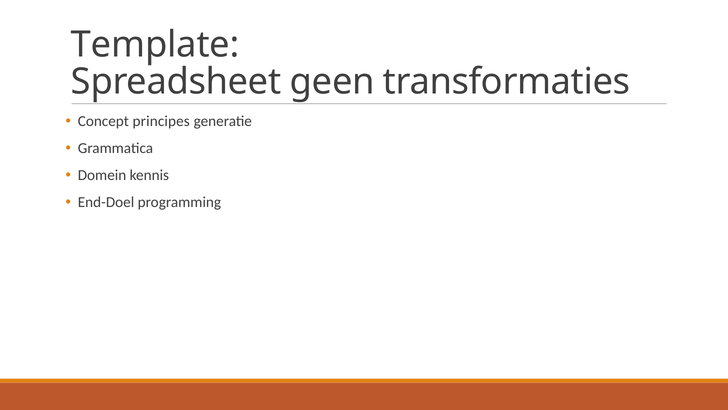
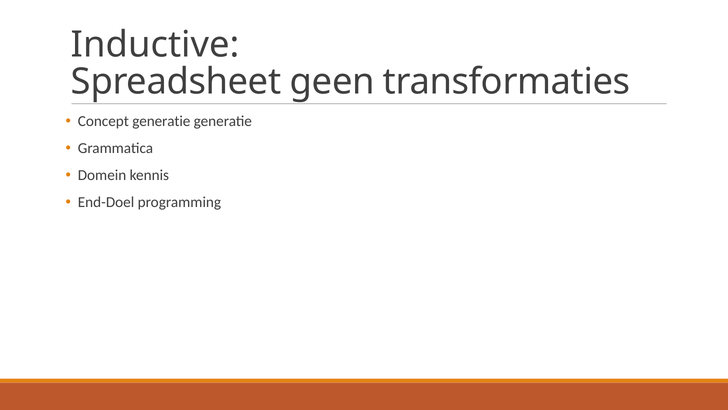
Template: Template -> Inductive
Concept principes: principes -> generatie
